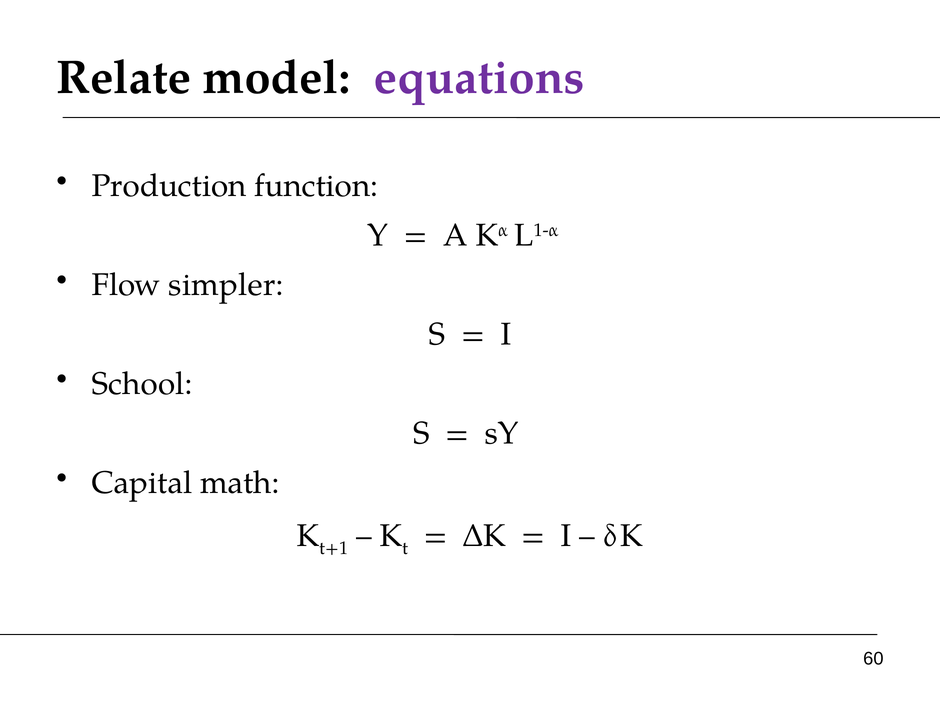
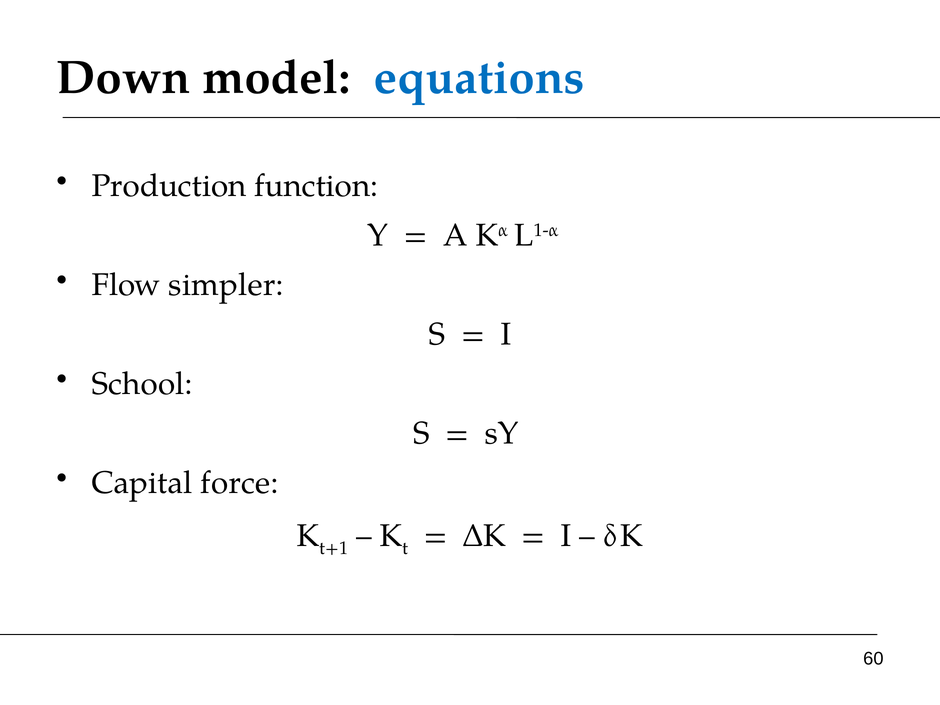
Relate: Relate -> Down
equations colour: purple -> blue
math: math -> force
